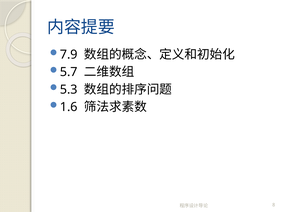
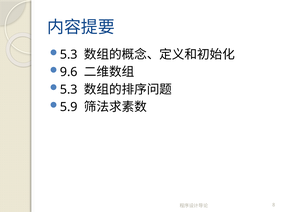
7.9 at (69, 55): 7.9 -> 5.3
5.7: 5.7 -> 9.6
1.6: 1.6 -> 5.9
